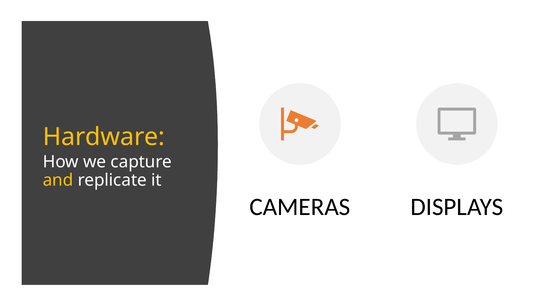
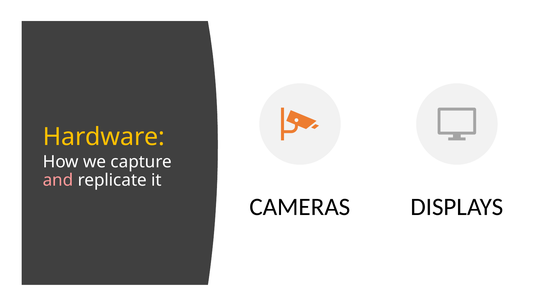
and colour: yellow -> pink
